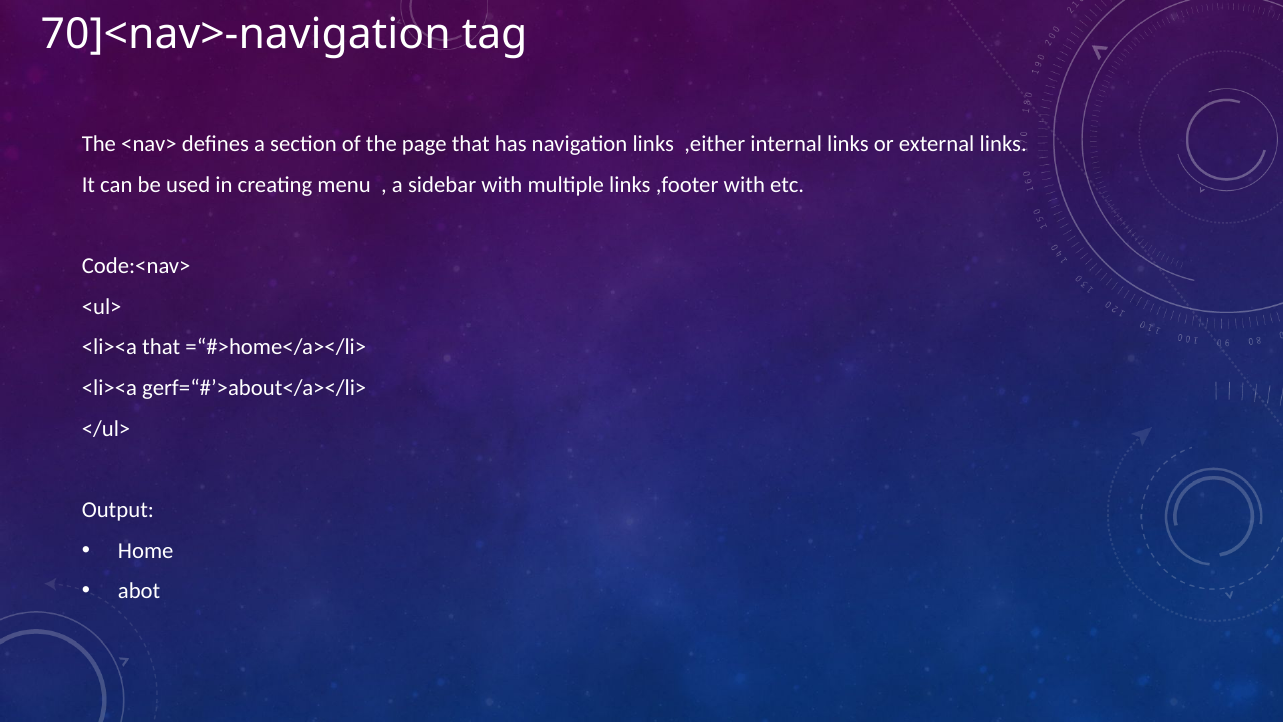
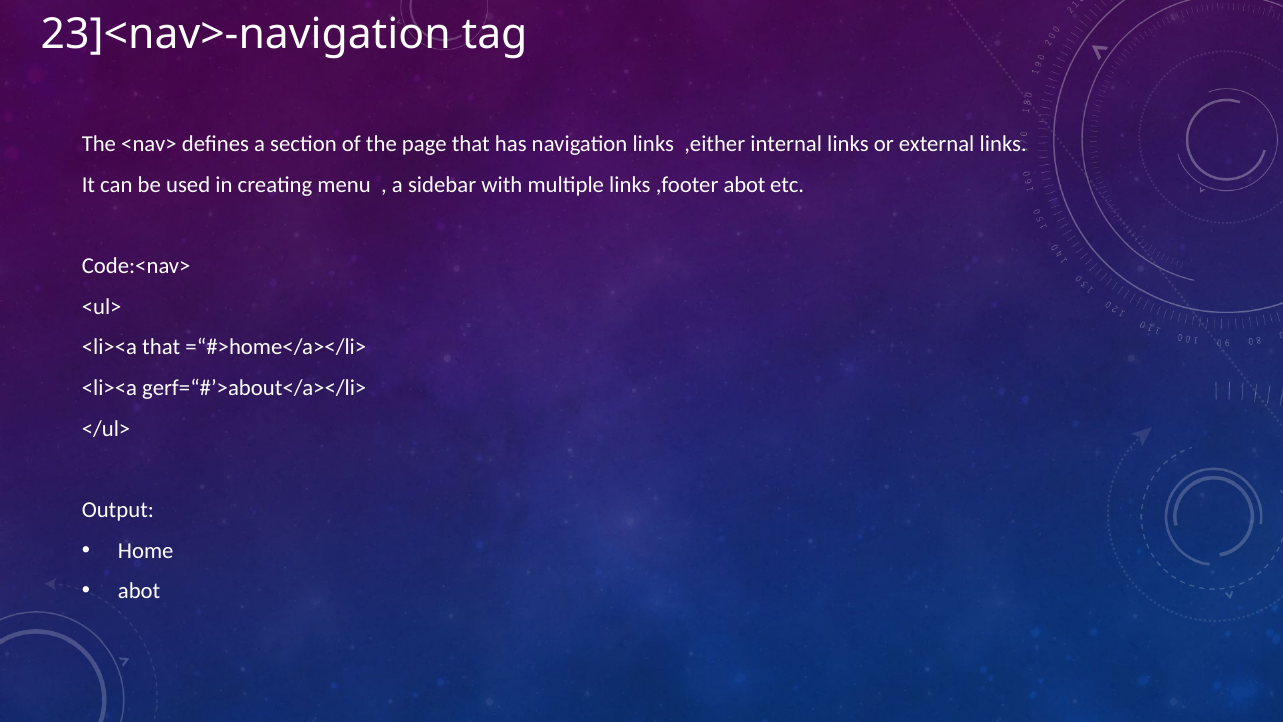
70]<nav>-navigation: 70]<nav>-navigation -> 23]<nav>-navigation
,footer with: with -> abot
